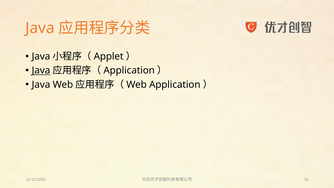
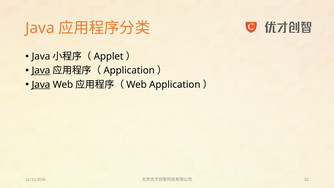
Java at (41, 84) underline: none -> present
